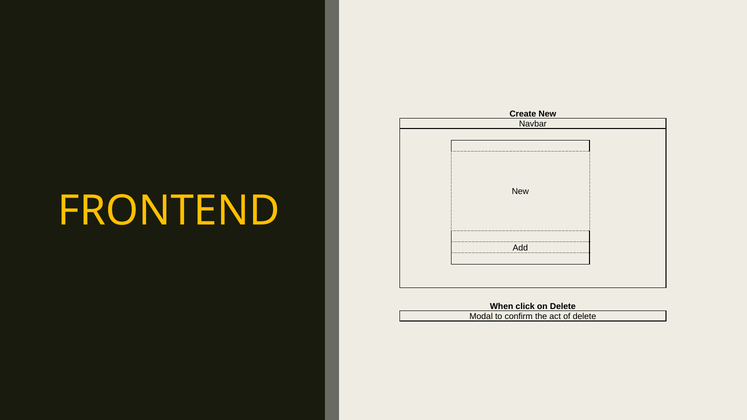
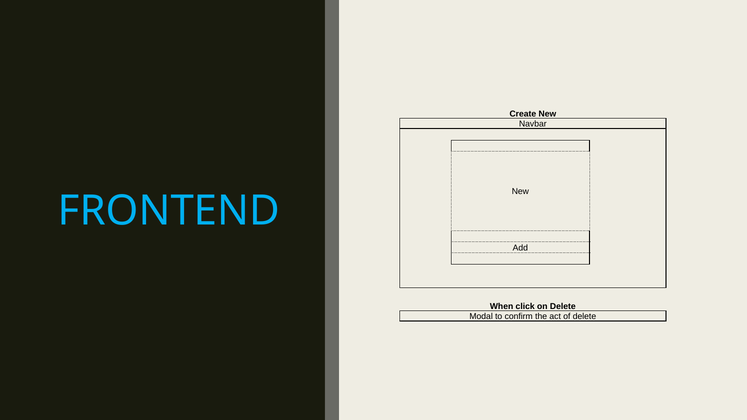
FRONTEND colour: yellow -> light blue
